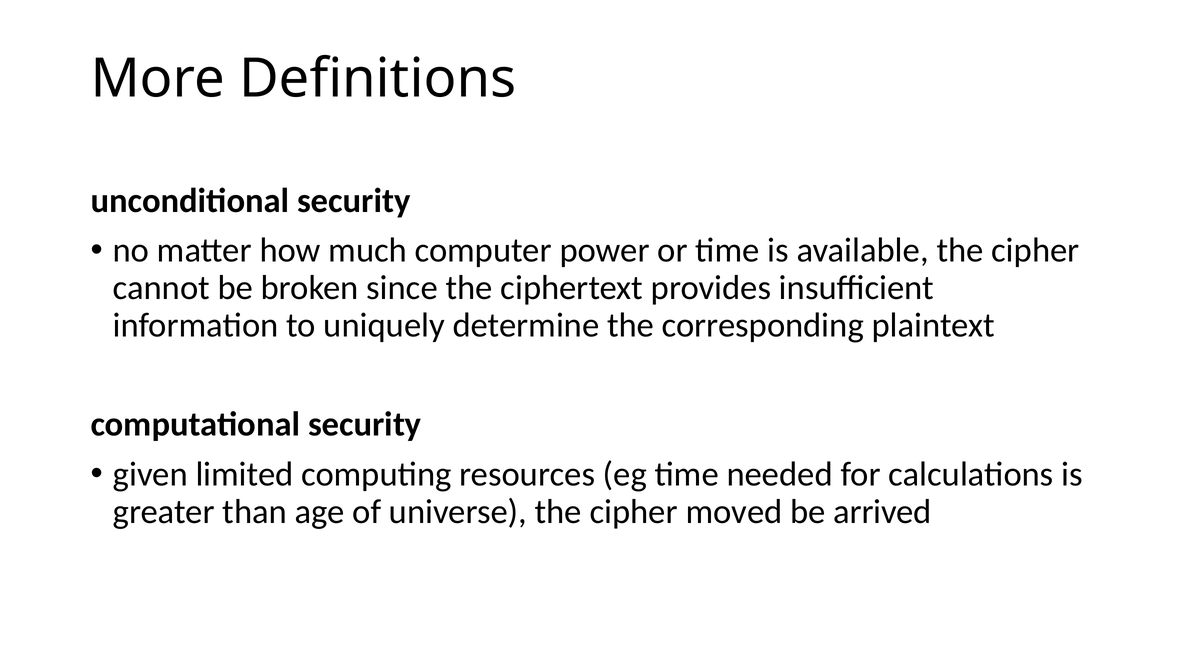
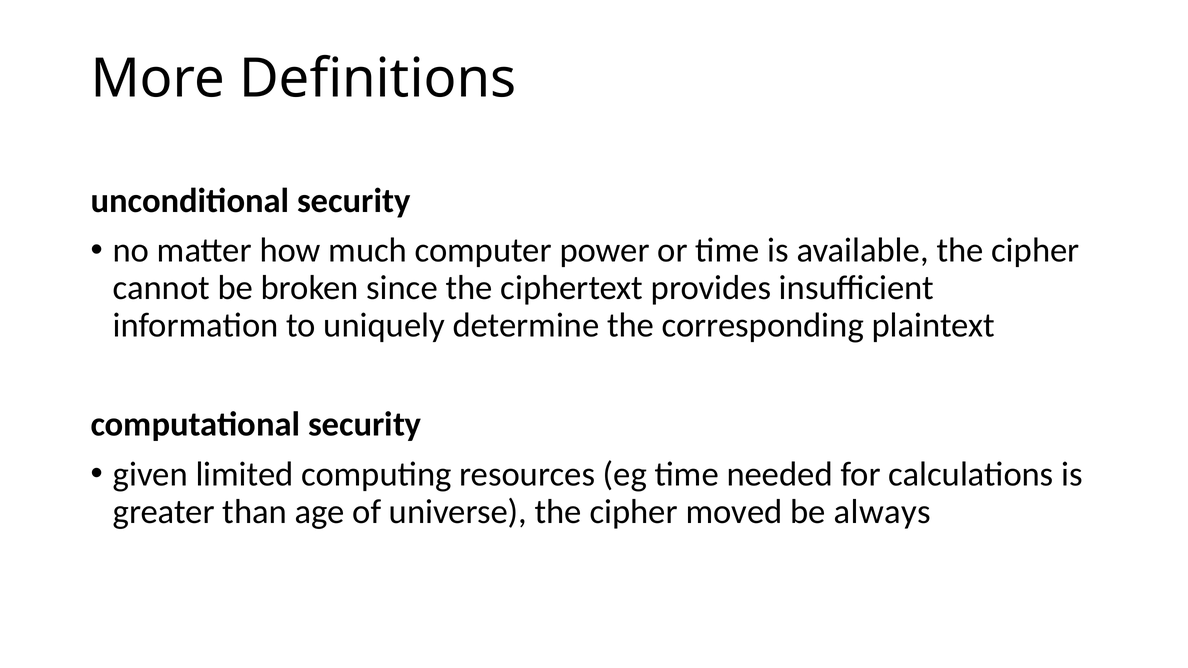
arrived: arrived -> always
